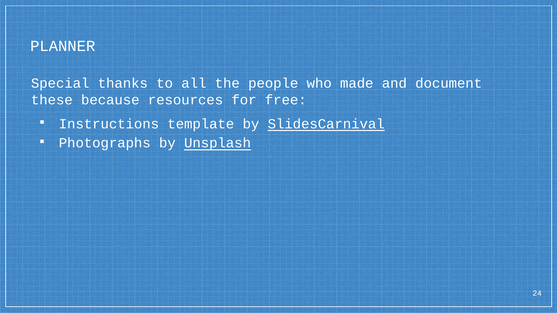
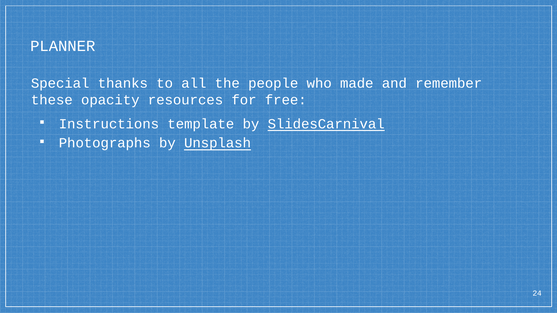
document: document -> remember
because: because -> opacity
